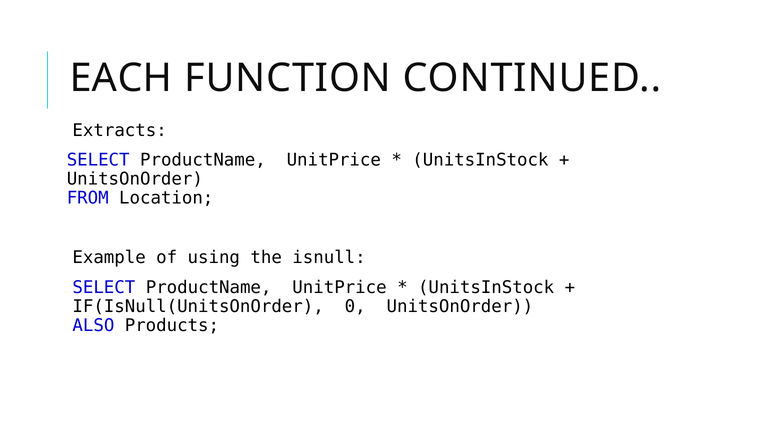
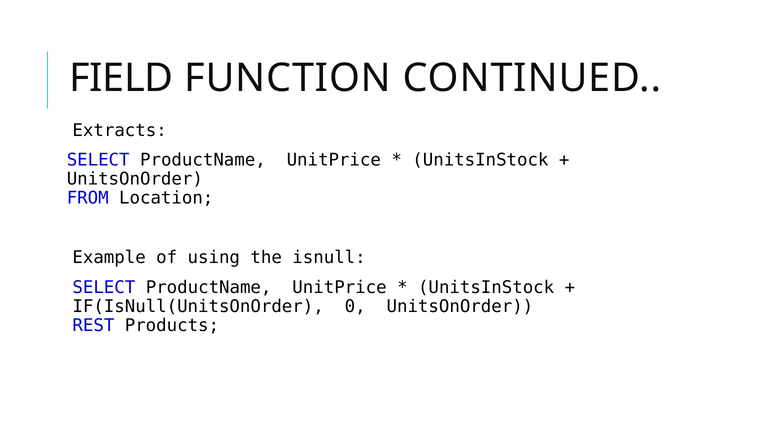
EACH: EACH -> FIELD
ALSO: ALSO -> REST
